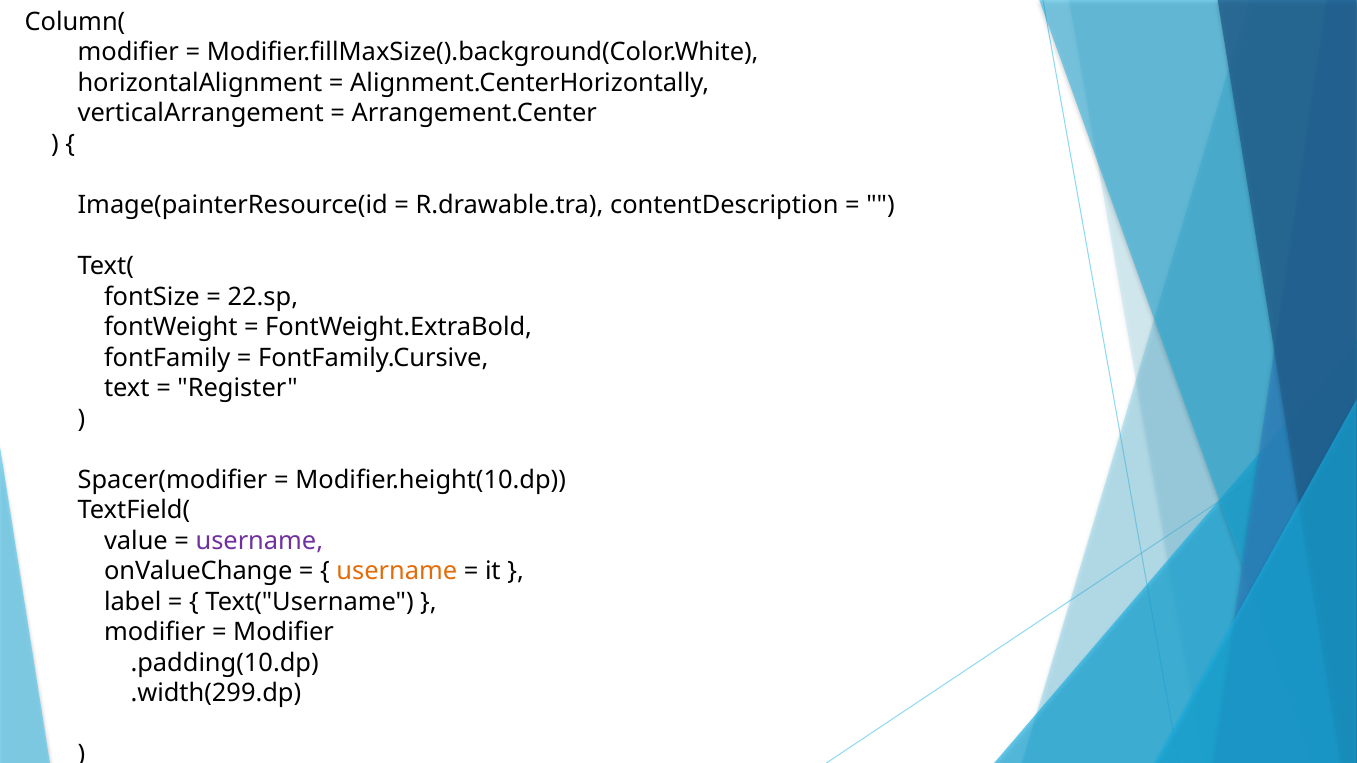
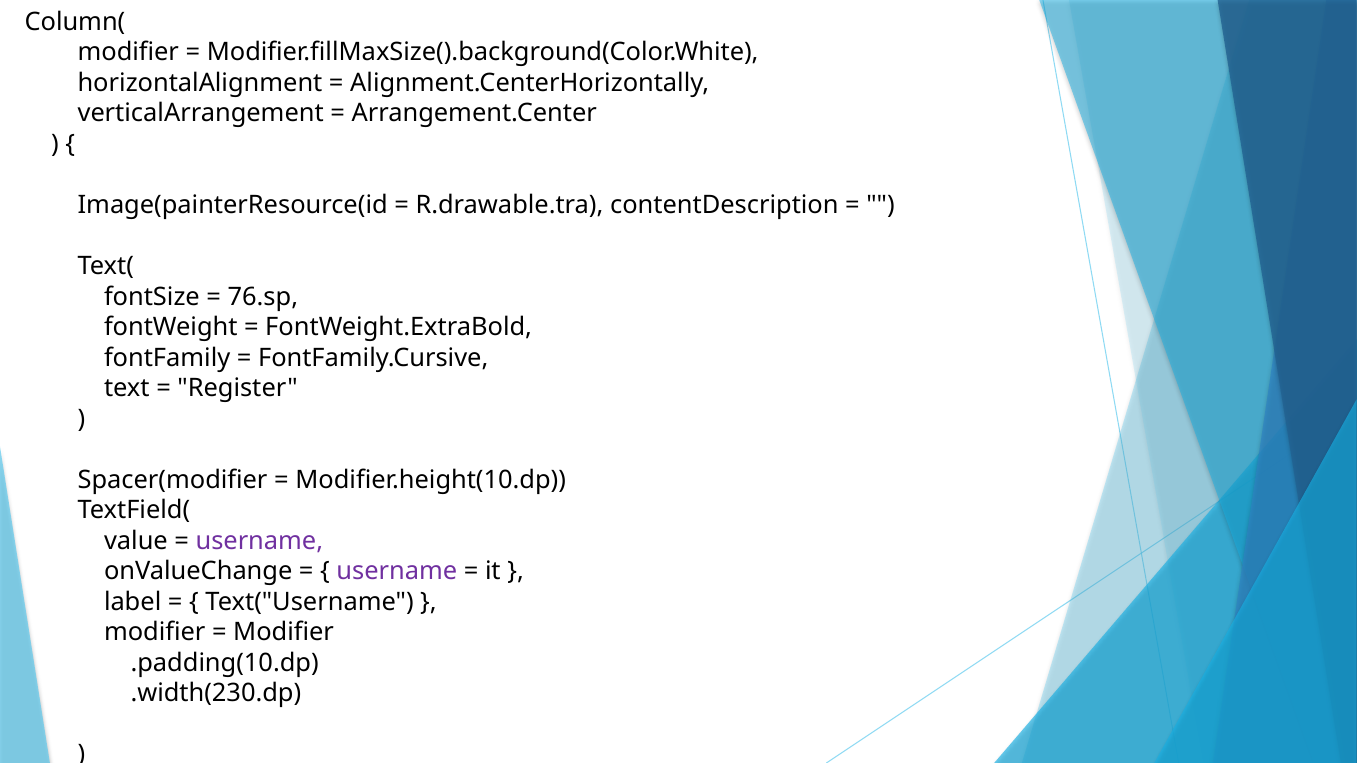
22.sp: 22.sp -> 76.sp
username at (397, 572) colour: orange -> purple
.width(299.dp: .width(299.dp -> .width(230.dp
